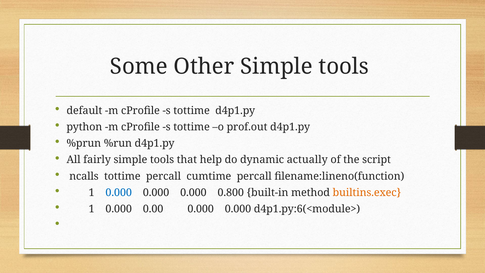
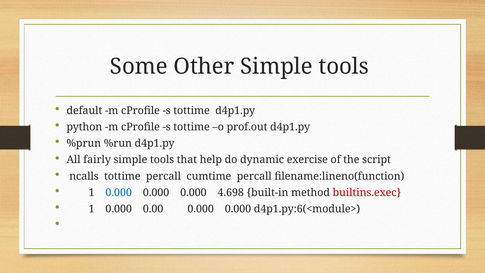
actually: actually -> exercise
0.800: 0.800 -> 4.698
builtins.exec colour: orange -> red
